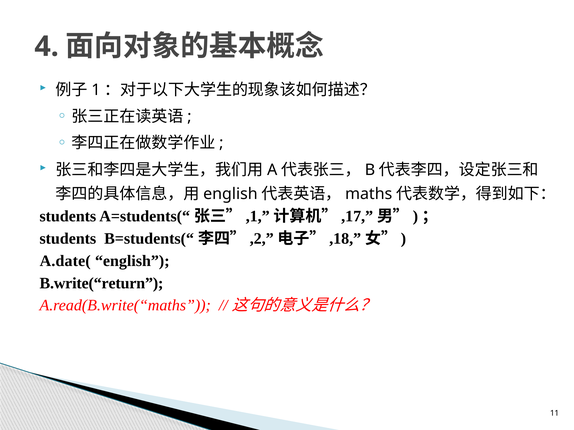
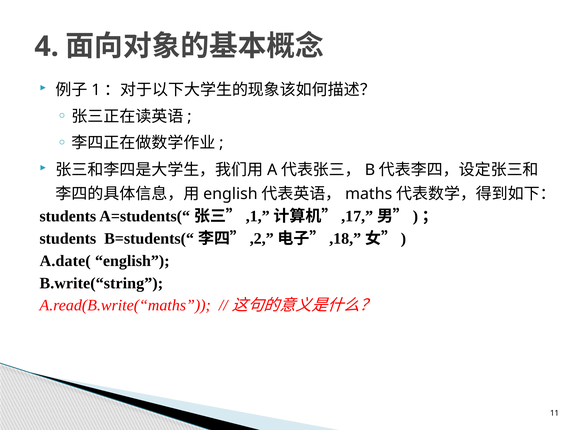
B.write(“return: B.write(“return -> B.write(“string
